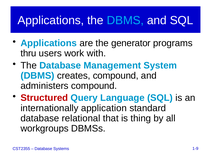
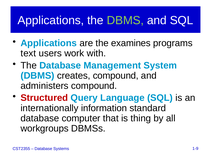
DBMS at (125, 20) colour: light blue -> light green
generator: generator -> examines
thru: thru -> text
application: application -> information
relational: relational -> computer
